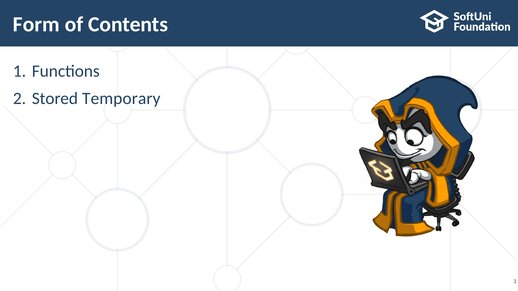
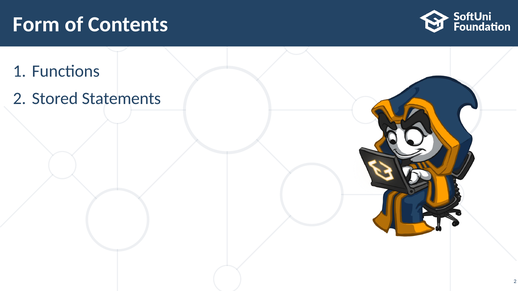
Temporary: Temporary -> Statements
